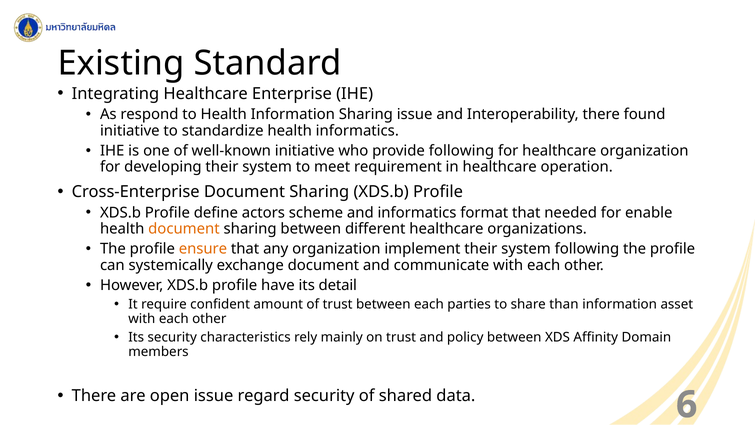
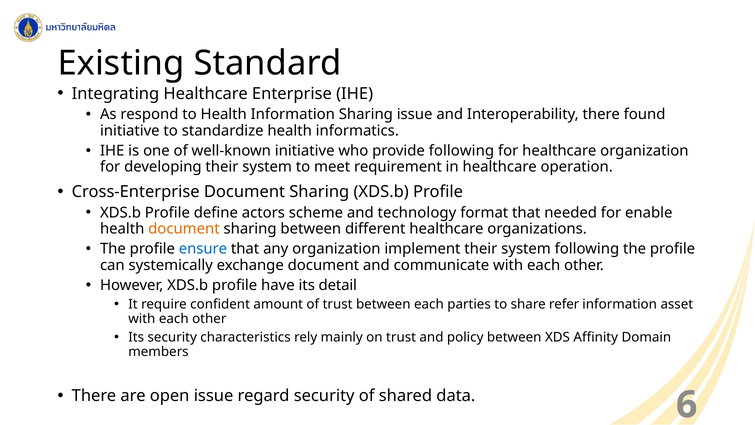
and informatics: informatics -> technology
ensure colour: orange -> blue
than: than -> refer
